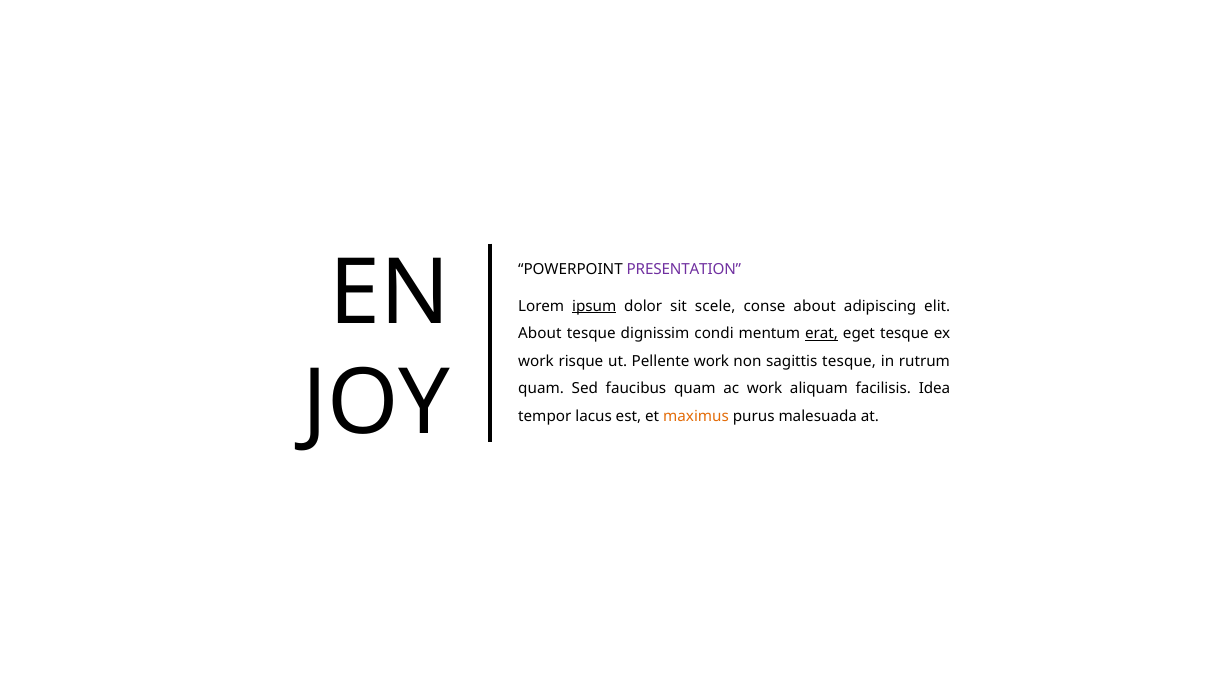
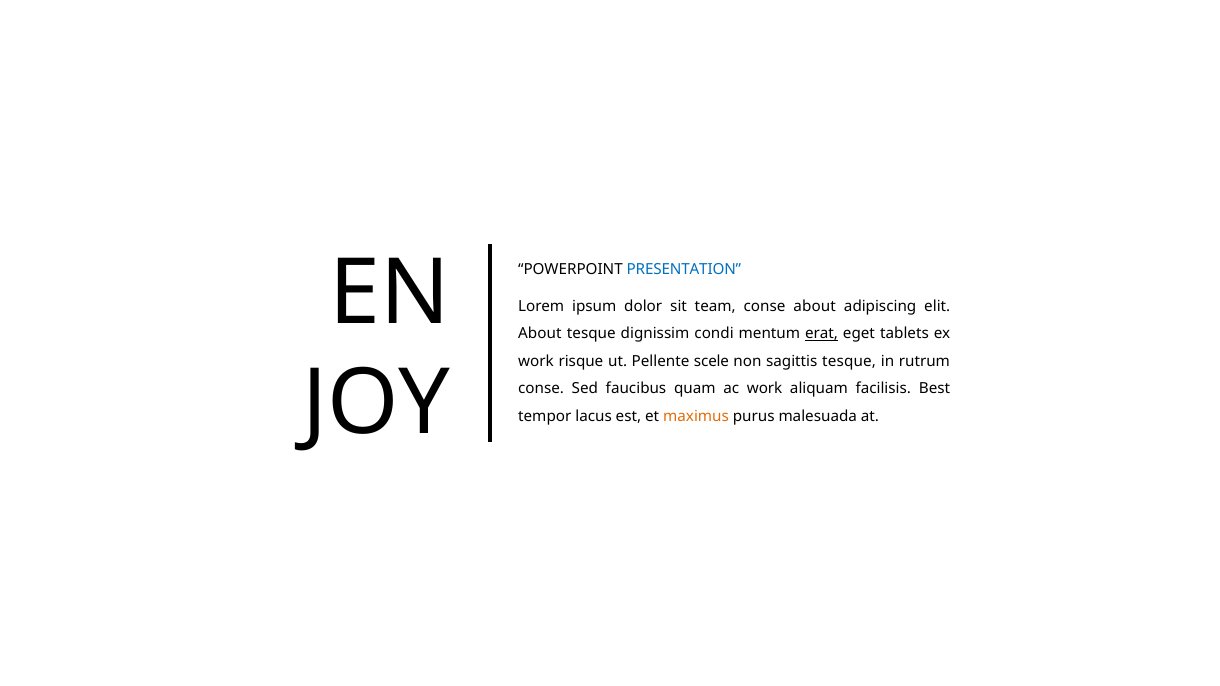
PRESENTATION colour: purple -> blue
ipsum underline: present -> none
scele: scele -> team
eget tesque: tesque -> tablets
Pellente work: work -> scele
quam at (541, 389): quam -> conse
Idea: Idea -> Best
